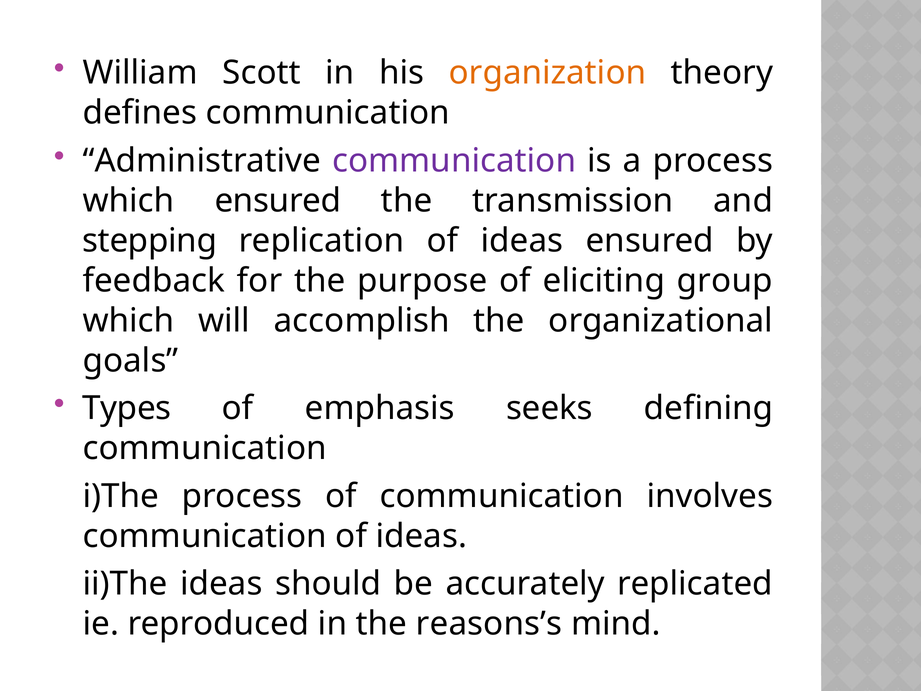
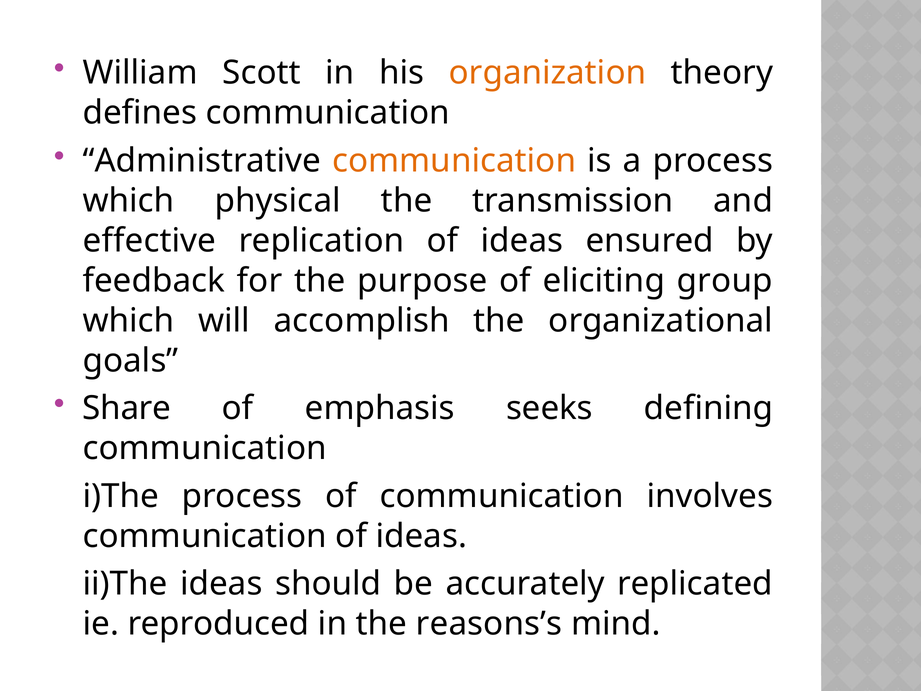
communication at (454, 161) colour: purple -> orange
which ensured: ensured -> physical
stepping: stepping -> effective
Types: Types -> Share
